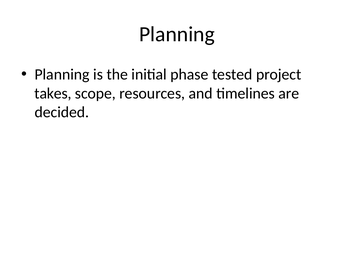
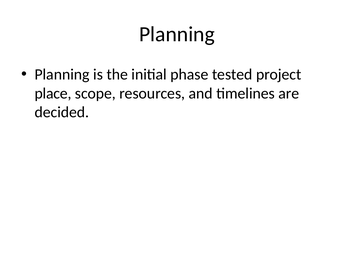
takes: takes -> place
